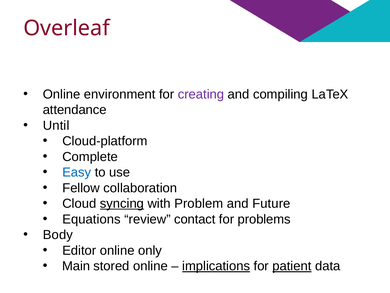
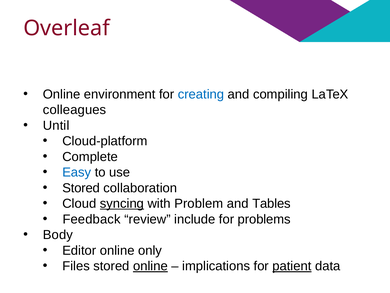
creating colour: purple -> blue
attendance: attendance -> colleagues
Fellow at (81, 188): Fellow -> Stored
Future: Future -> Tables
Equations: Equations -> Feedback
contact: contact -> include
Main: Main -> Files
online at (150, 266) underline: none -> present
implications underline: present -> none
